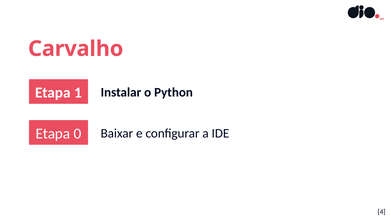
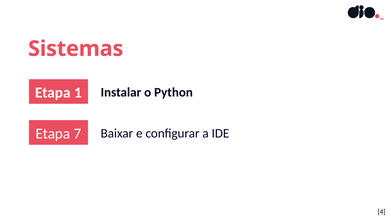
Carvalho: Carvalho -> Sistemas
0: 0 -> 7
